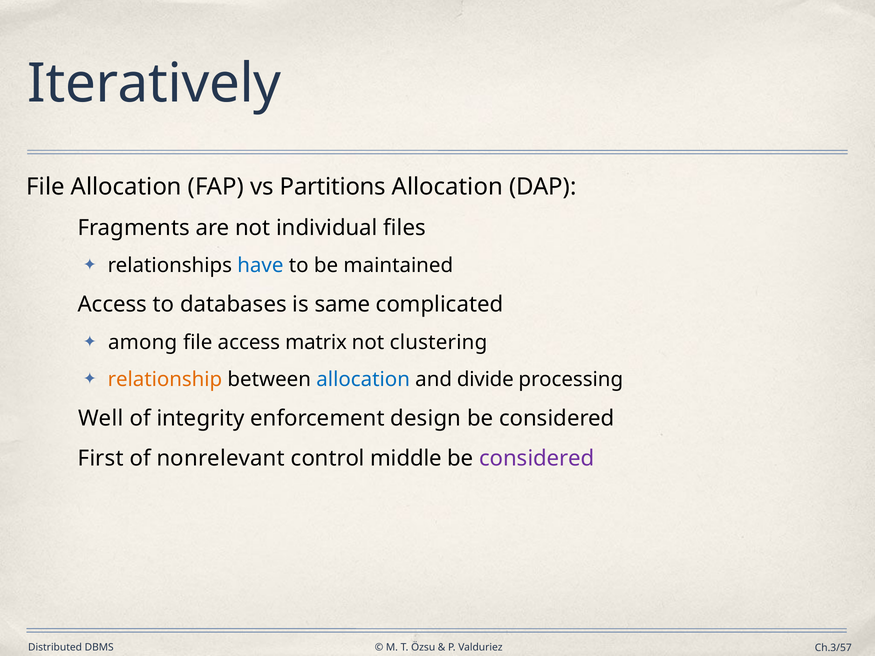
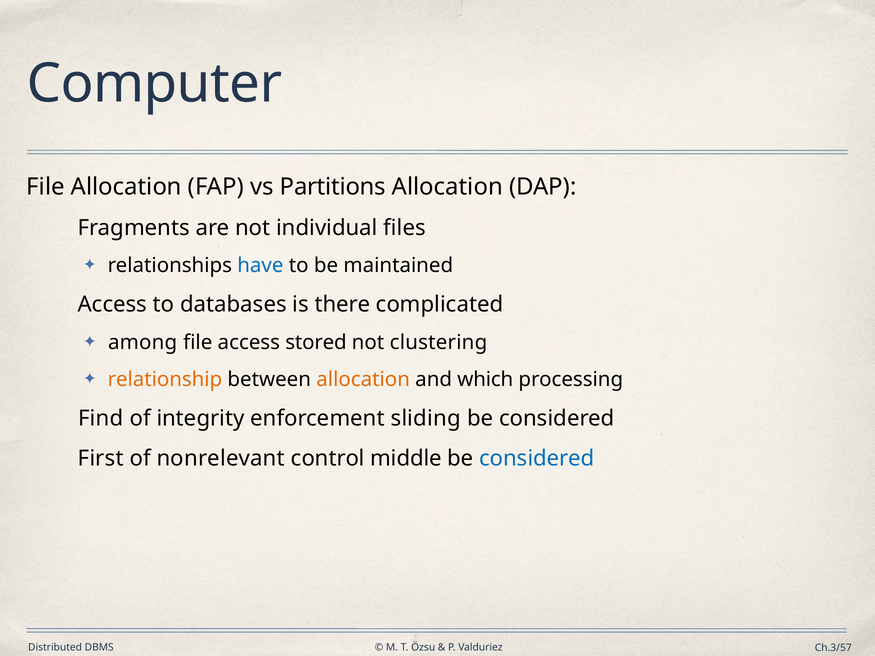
Iteratively: Iteratively -> Computer
same: same -> there
matrix: matrix -> stored
allocation at (363, 379) colour: blue -> orange
divide: divide -> which
Well: Well -> Find
design: design -> sliding
considered at (537, 458) colour: purple -> blue
